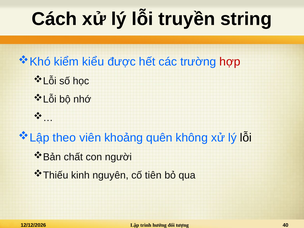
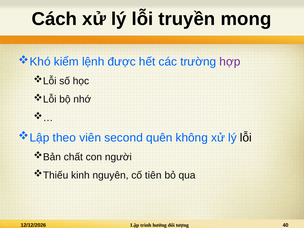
string: string -> mong
kiểu: kiểu -> lệnh
hợp colour: red -> purple
khoảng: khoảng -> second
